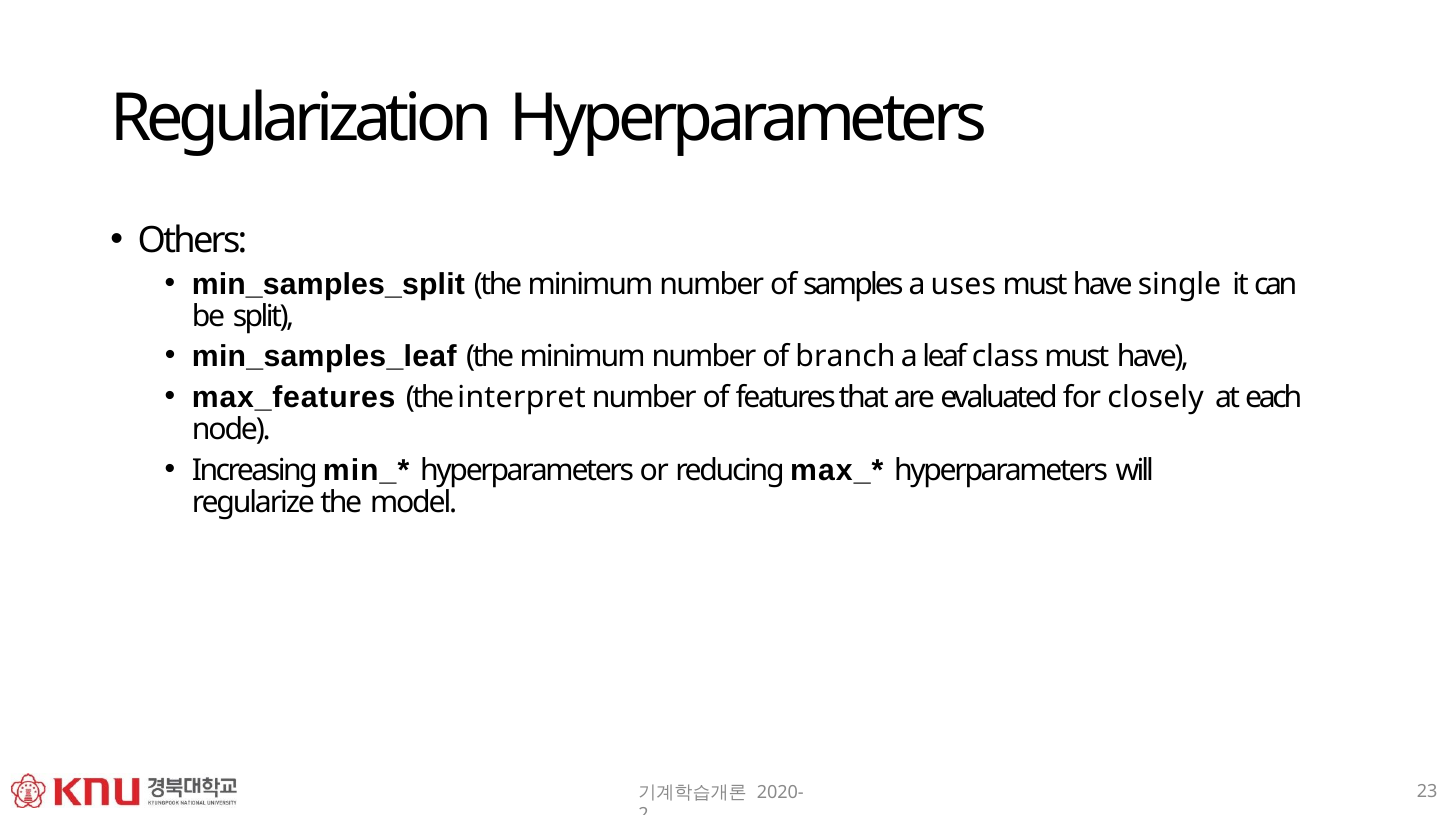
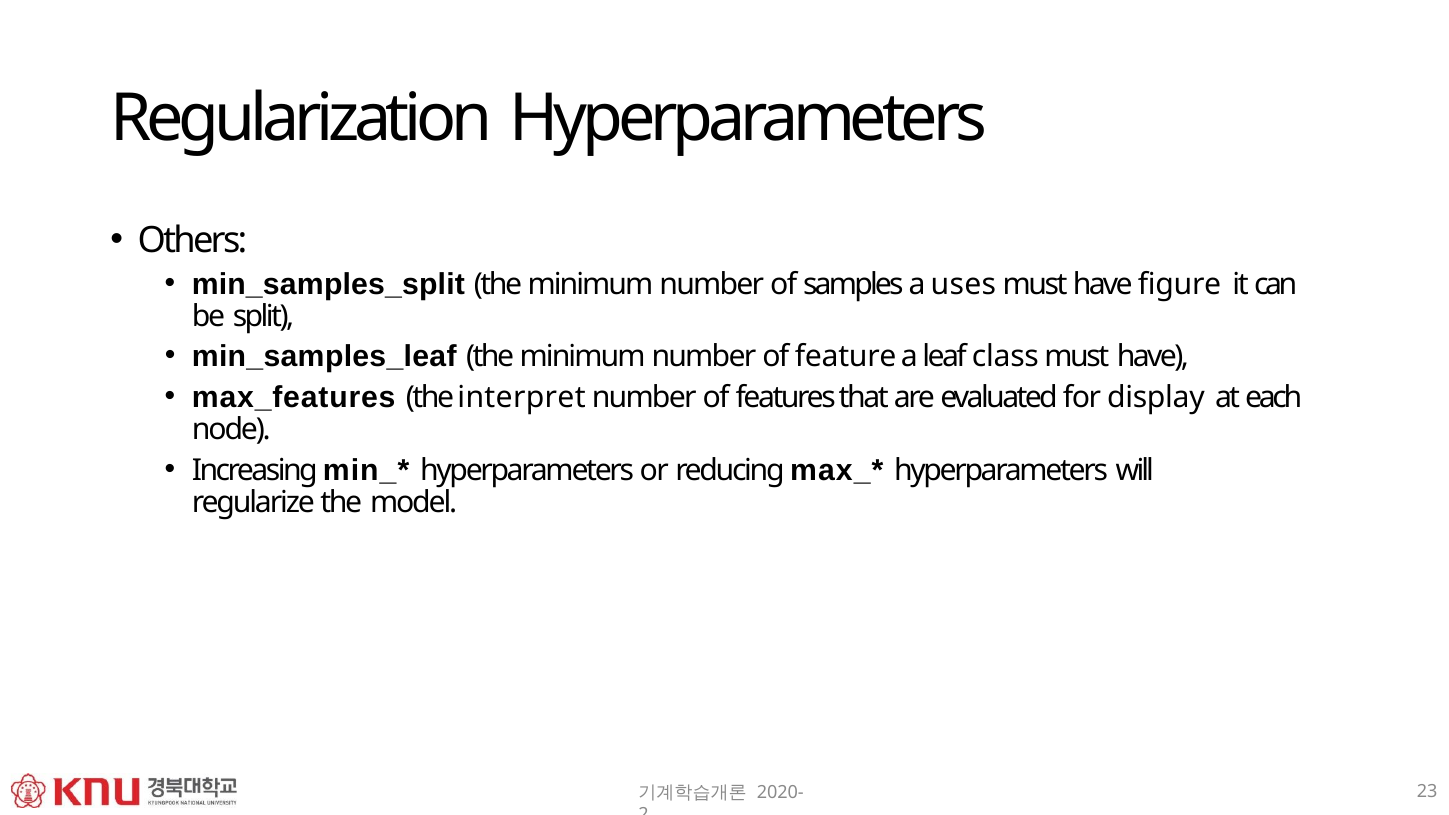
single: single -> figure
branch: branch -> feature
closely: closely -> display
